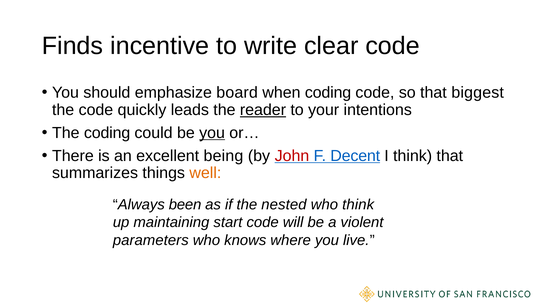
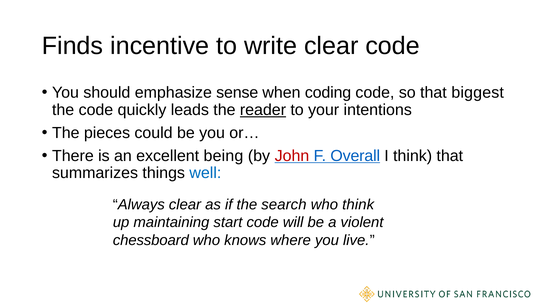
board: board -> sense
The coding: coding -> pieces
you at (212, 133) underline: present -> none
Decent: Decent -> Overall
well colour: orange -> blue
Always been: been -> clear
nested: nested -> search
parameters: parameters -> chessboard
